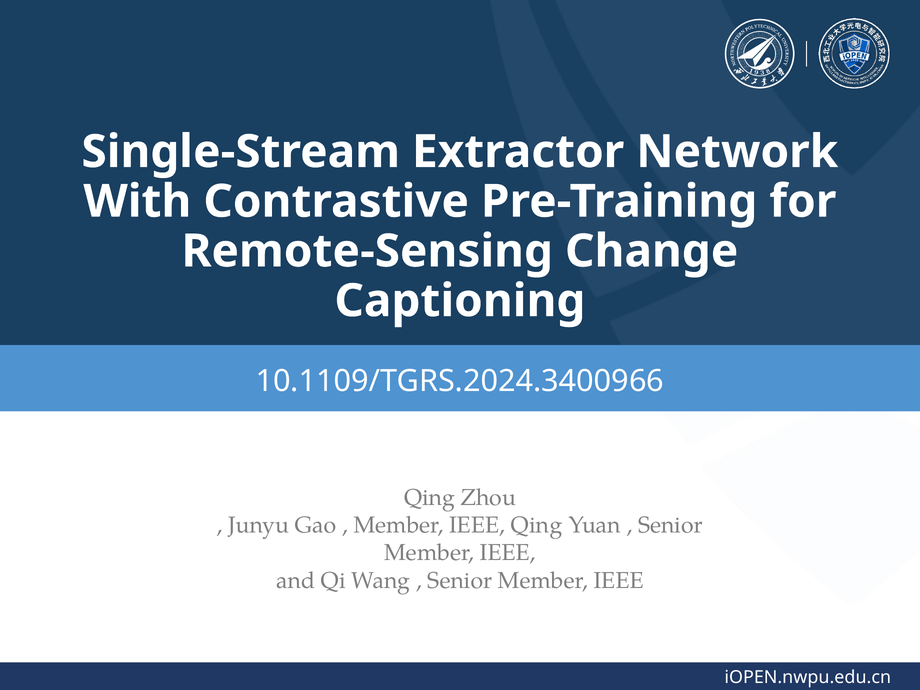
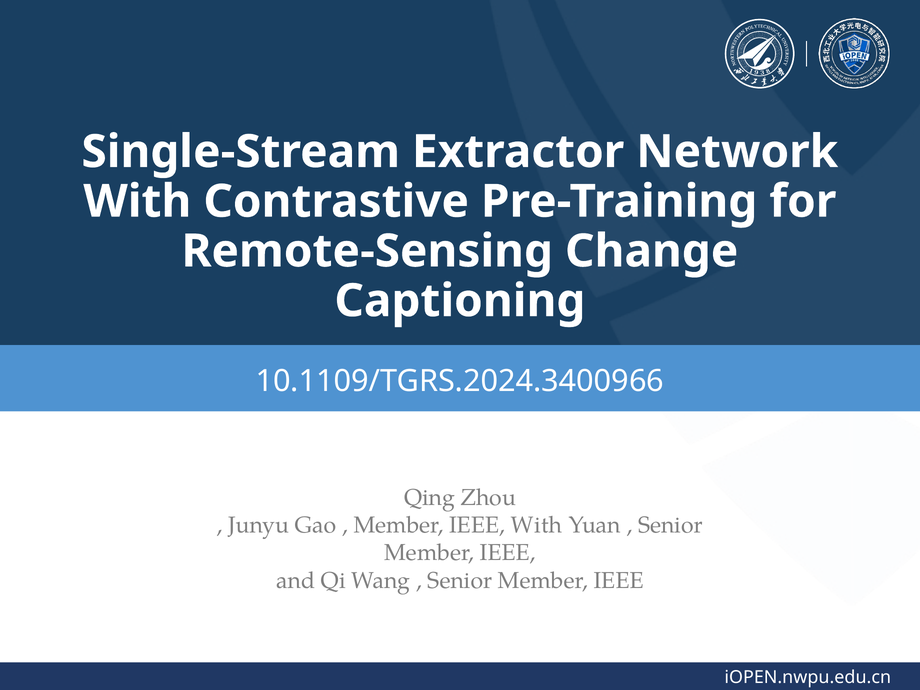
IEEE Qing: Qing -> With
